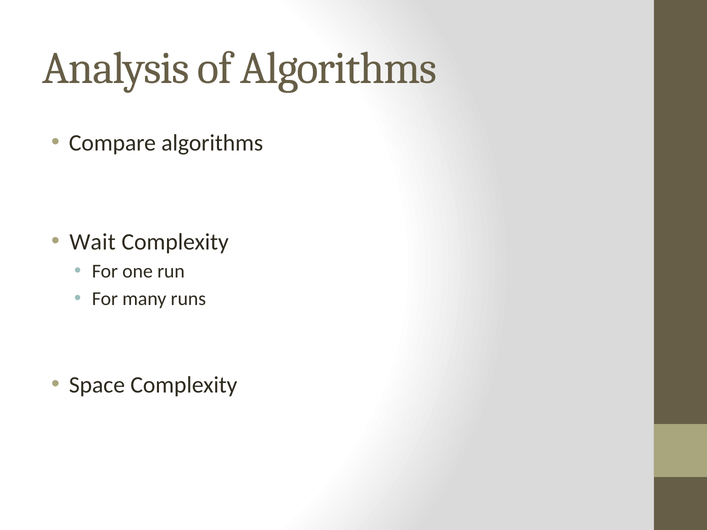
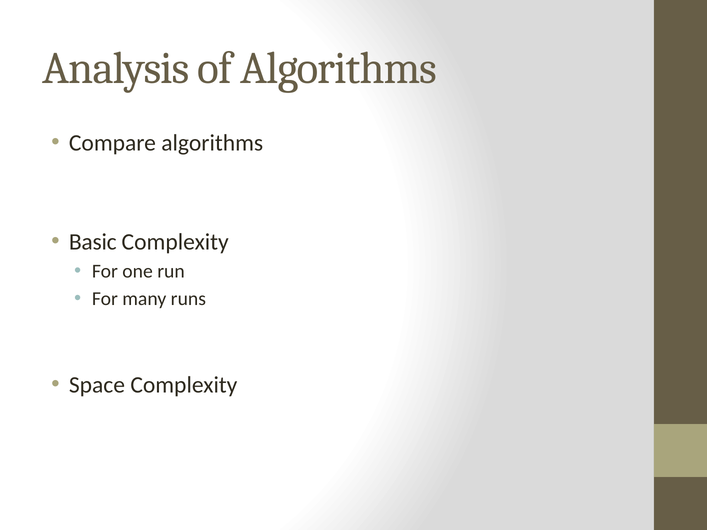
Wait: Wait -> Basic
